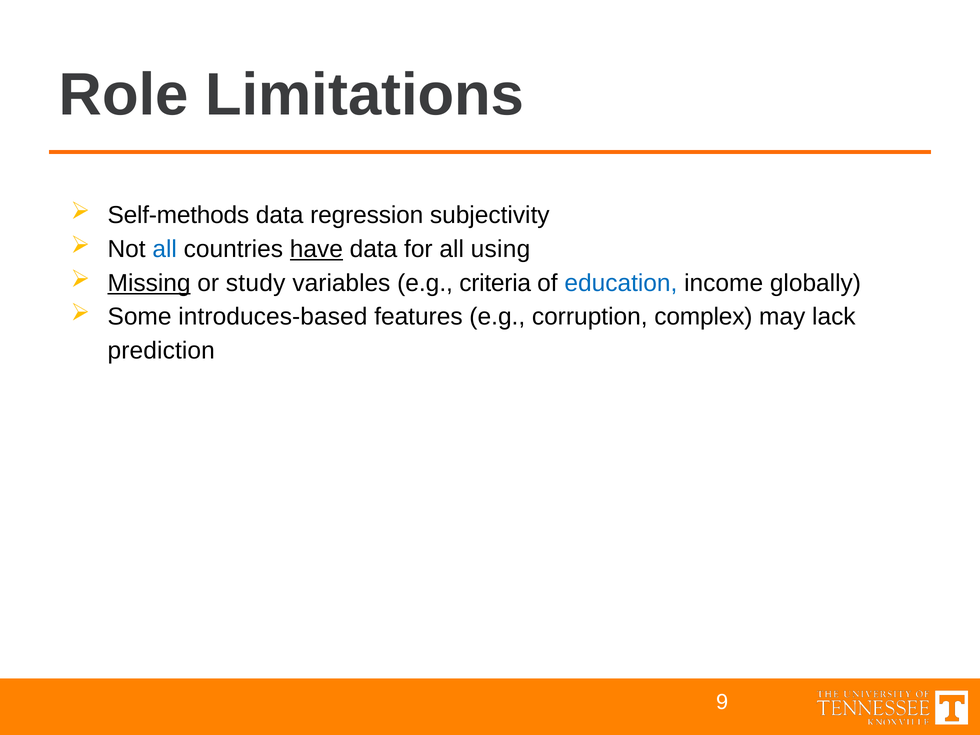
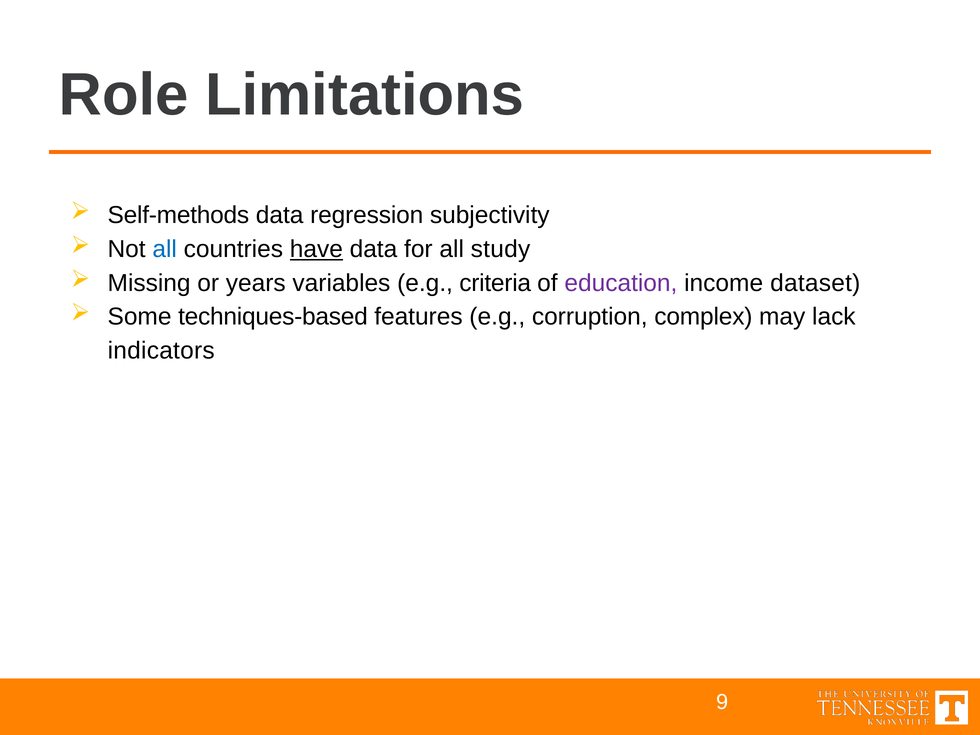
using: using -> study
Missing underline: present -> none
study: study -> years
education colour: blue -> purple
globally: globally -> dataset
introduces-based: introduces-based -> techniques-based
prediction: prediction -> indicators
